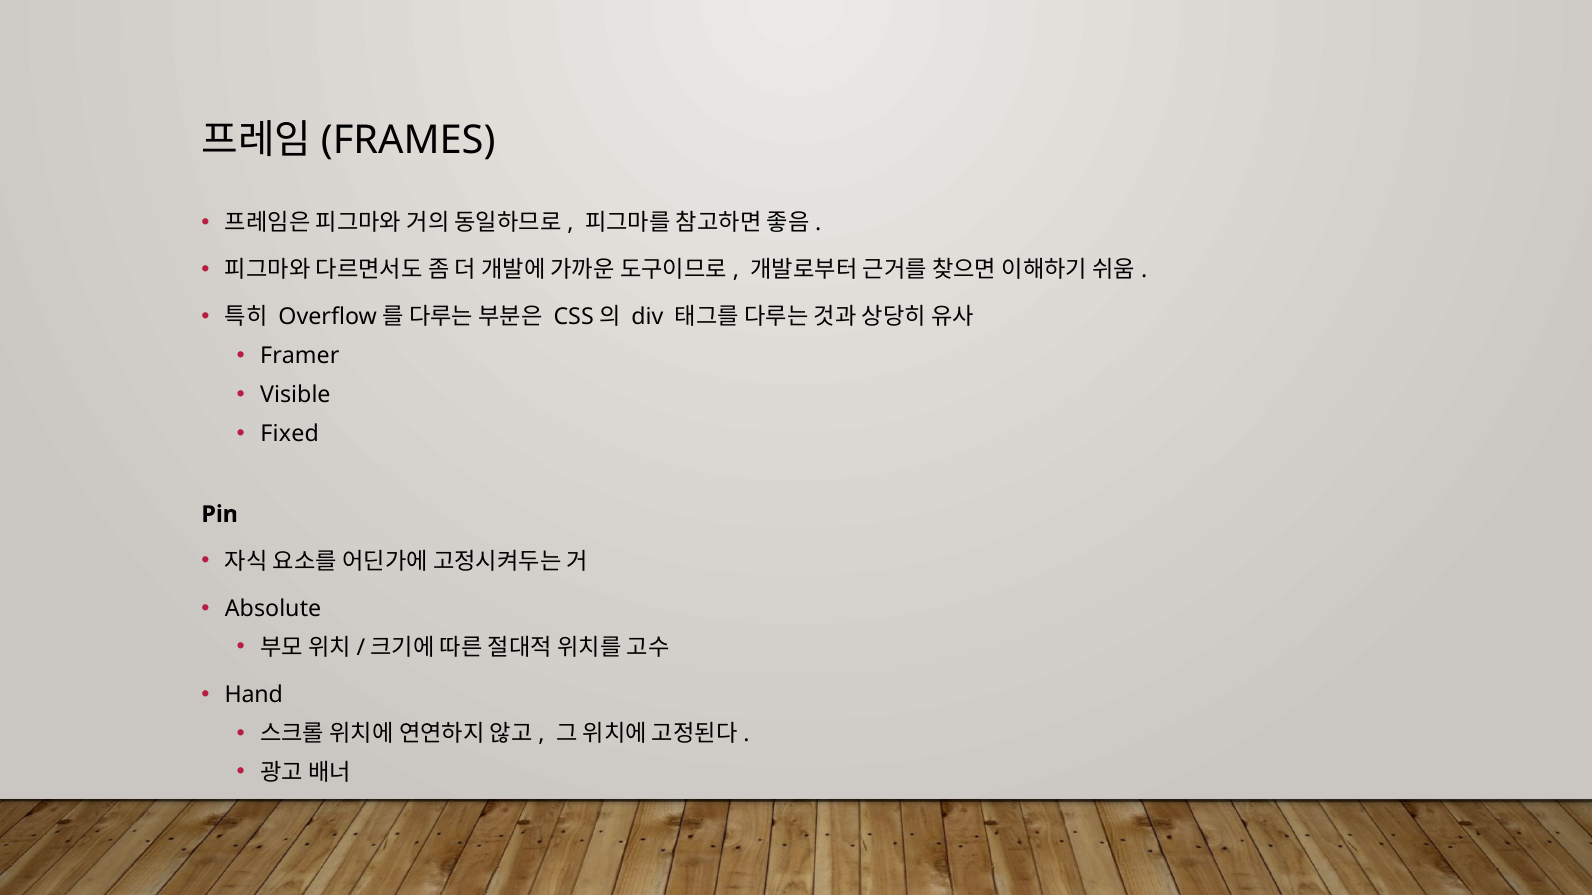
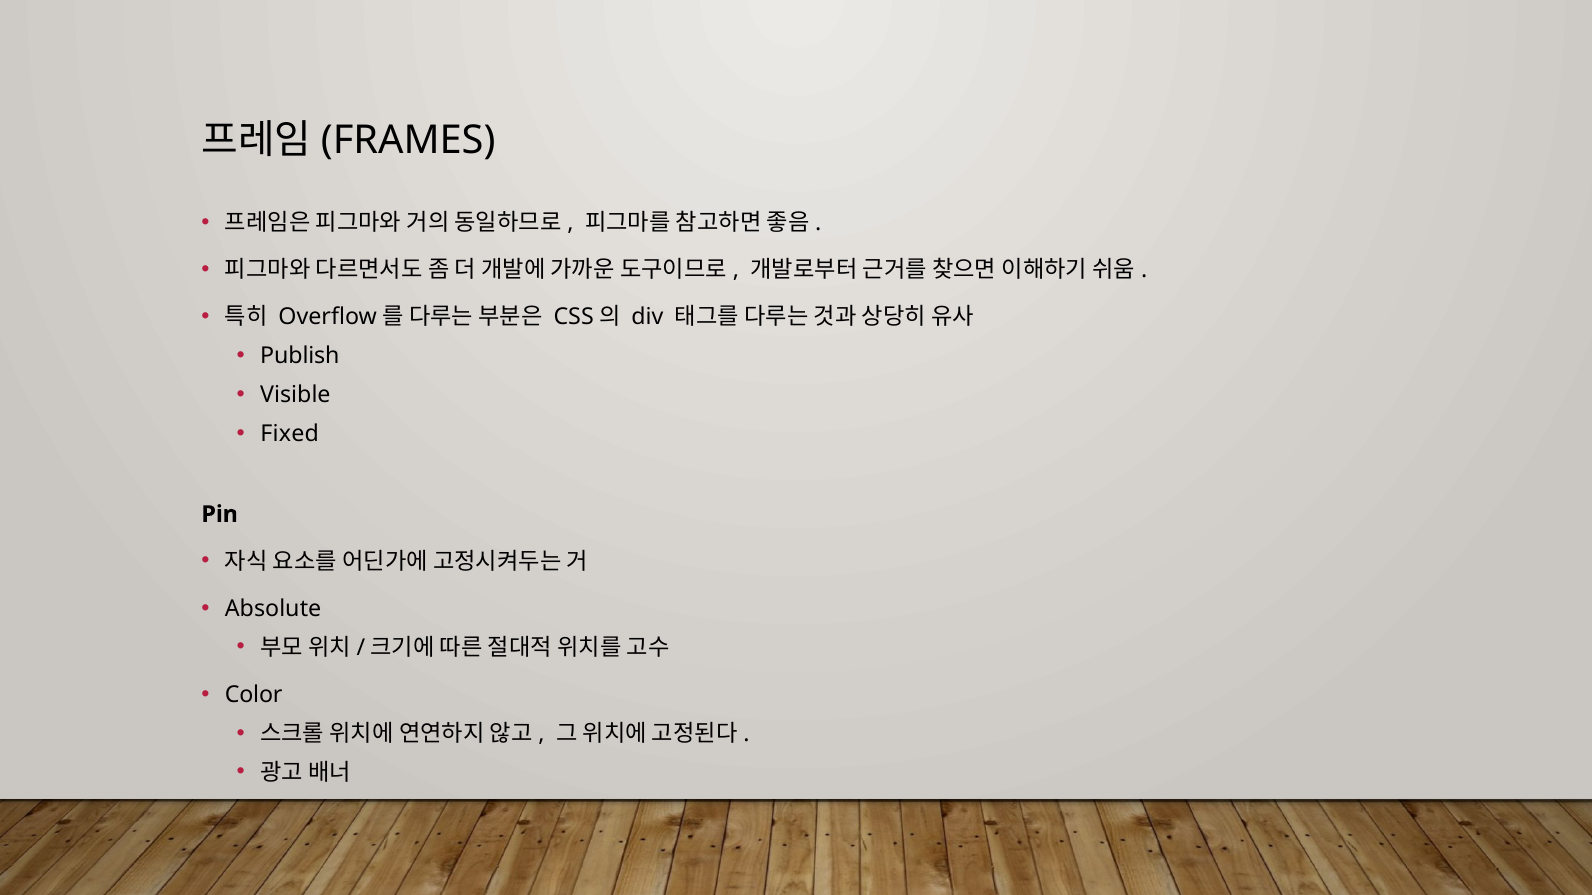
Framer: Framer -> Publish
Hand: Hand -> Color
